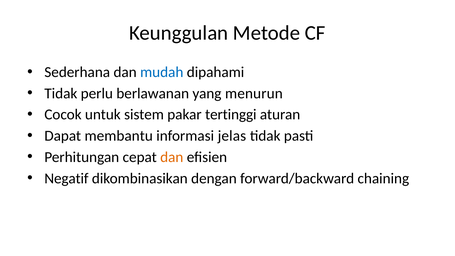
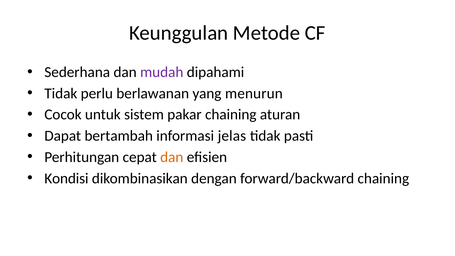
mudah colour: blue -> purple
pakar tertinggi: tertinggi -> chaining
membantu: membantu -> bertambah
Negatif: Negatif -> Kondisi
